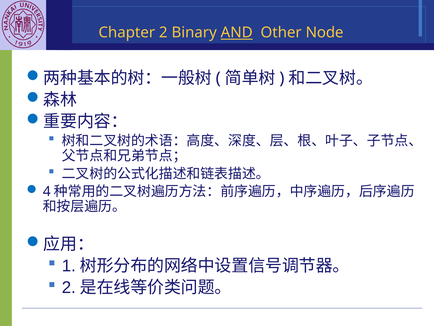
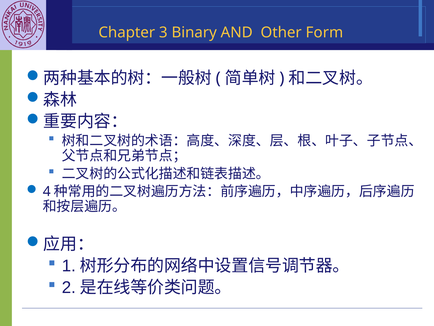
Chapter 2: 2 -> 3
AND underline: present -> none
Node: Node -> Form
